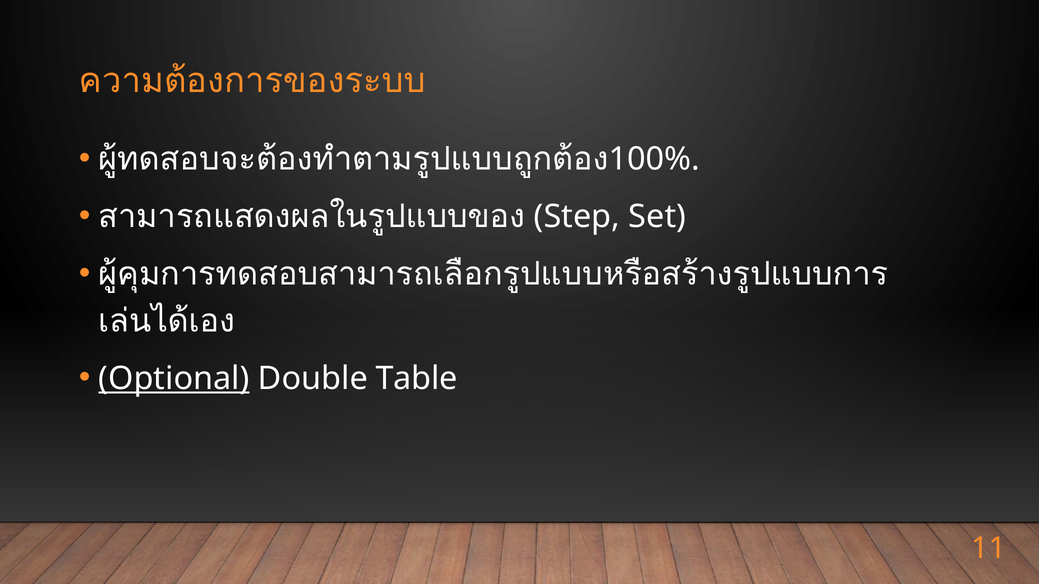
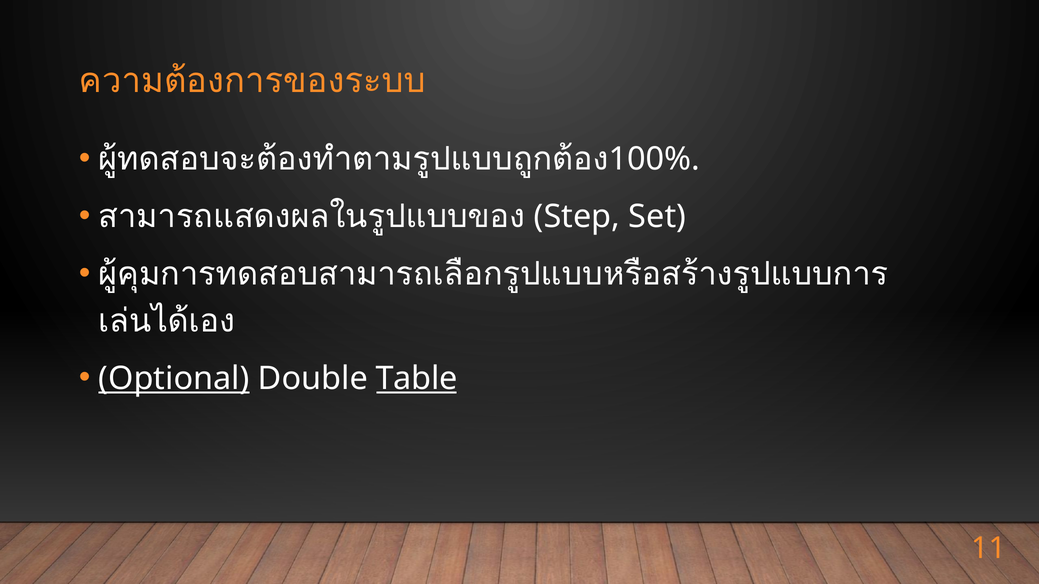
Table underline: none -> present
